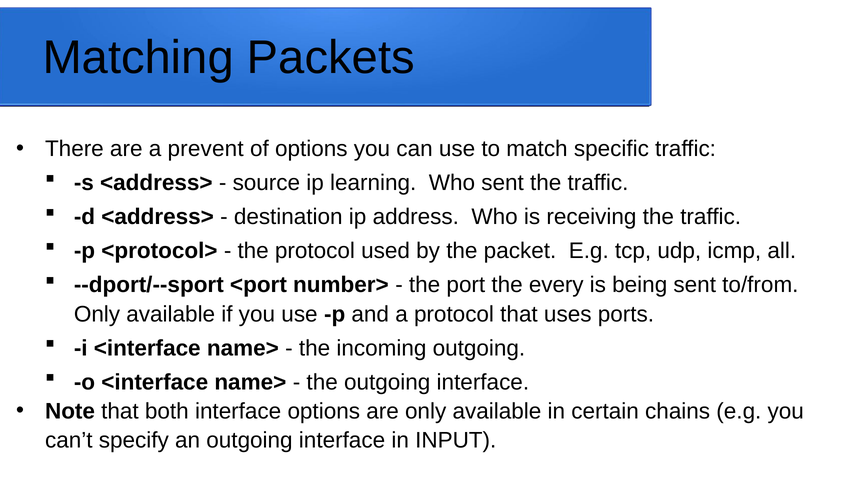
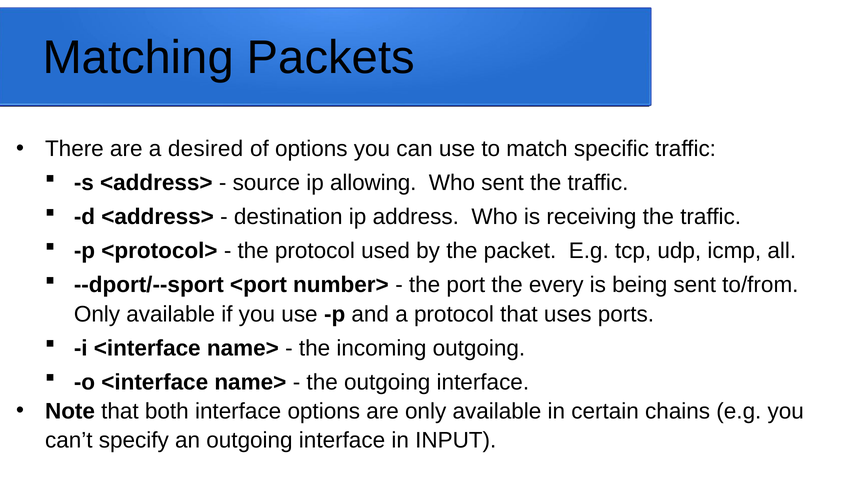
prevent: prevent -> desired
learning: learning -> allowing
